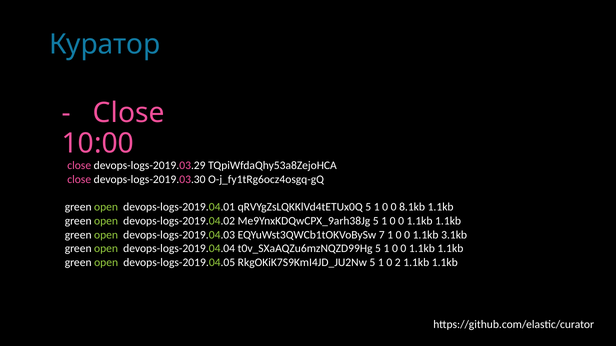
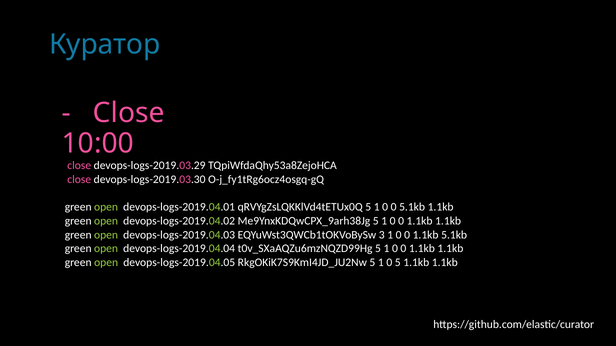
0 8.1kb: 8.1kb -> 5.1kb
7: 7 -> 3
1.1kb 3.1kb: 3.1kb -> 5.1kb
0 2: 2 -> 5
